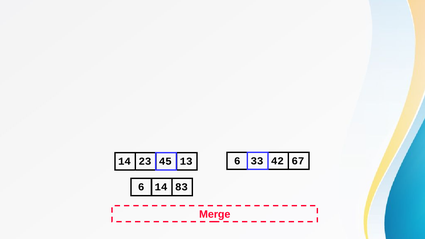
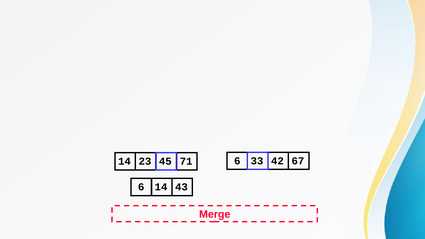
13: 13 -> 71
83: 83 -> 43
